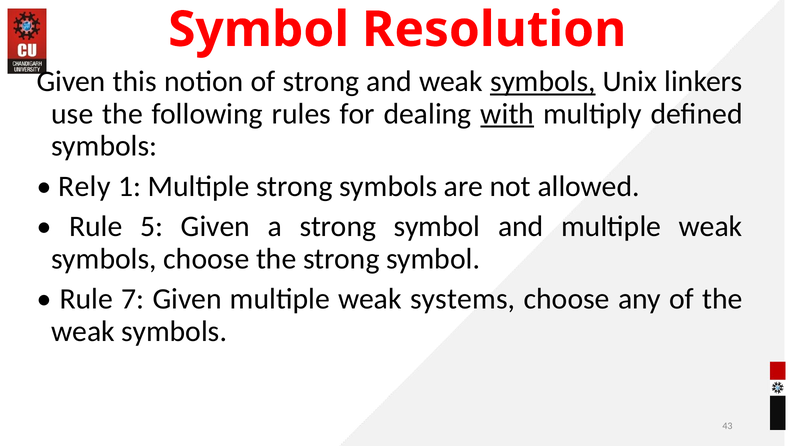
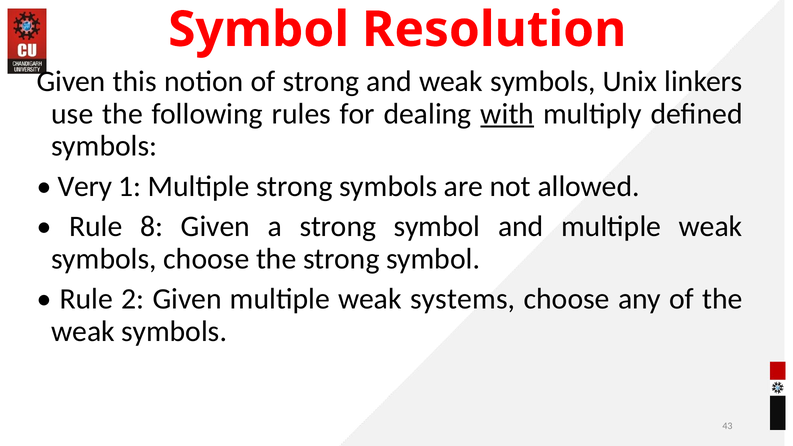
symbols at (543, 82) underline: present -> none
Rely: Rely -> Very
5: 5 -> 8
7: 7 -> 2
